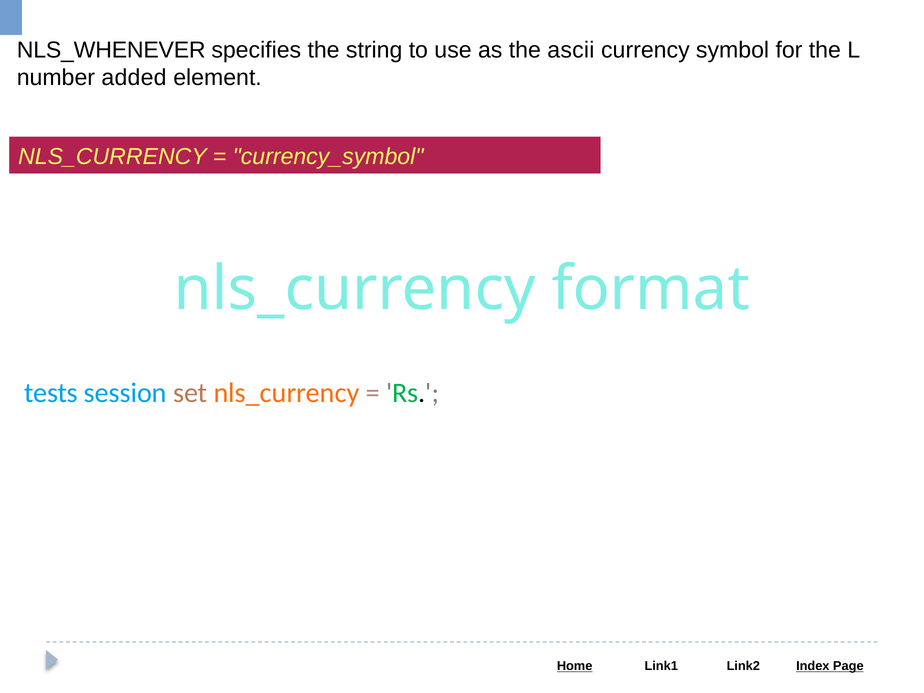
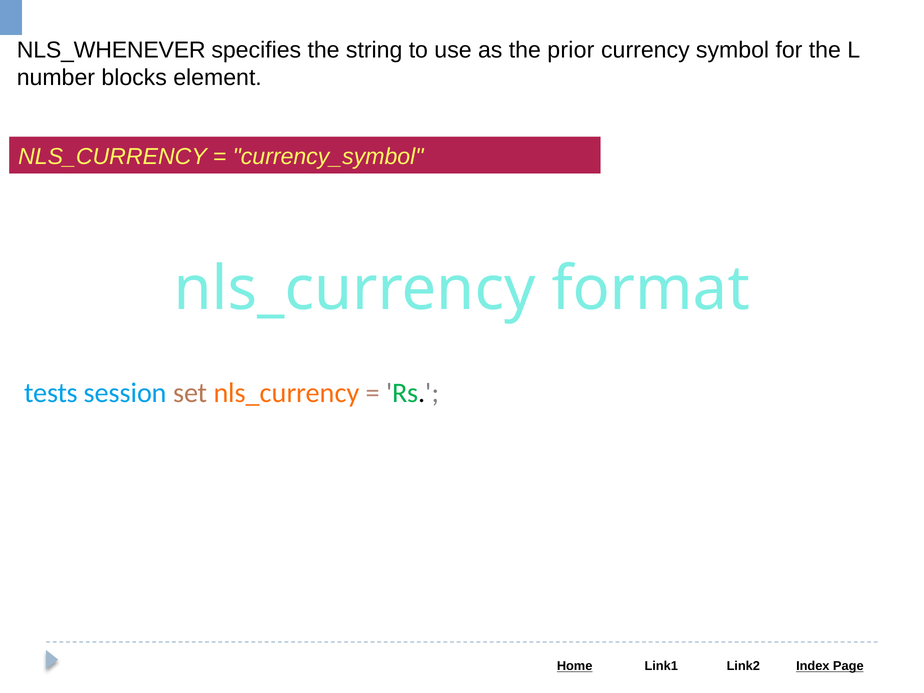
ascii: ascii -> prior
added: added -> blocks
